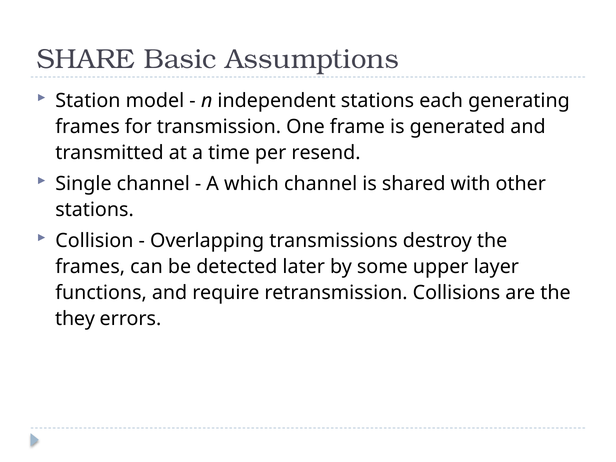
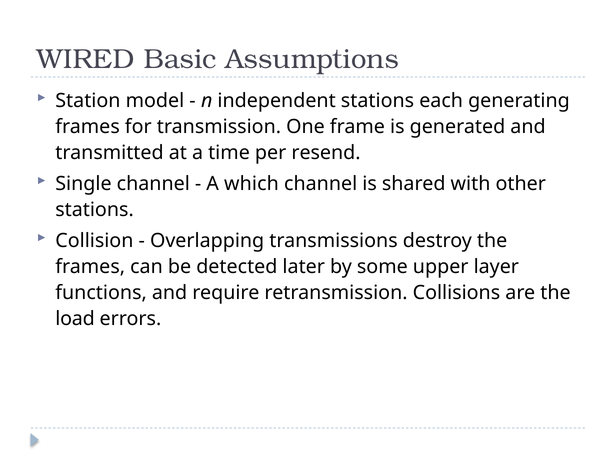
SHARE: SHARE -> WIRED
they: they -> load
